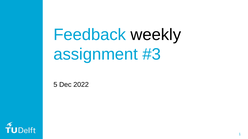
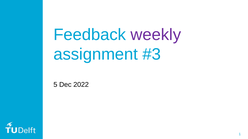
weekly colour: black -> purple
